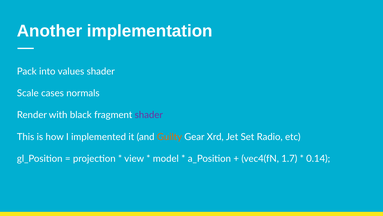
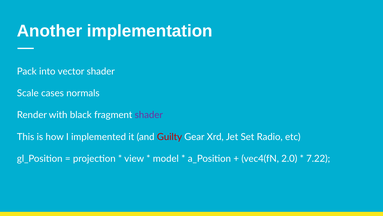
values: values -> vector
Guilty colour: orange -> red
1.7: 1.7 -> 2.0
0.14: 0.14 -> 7.22
